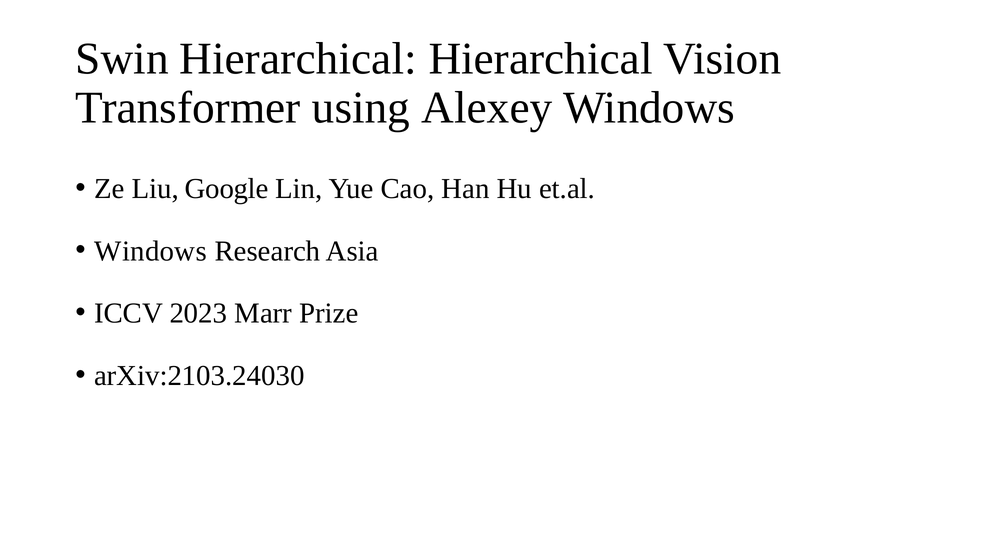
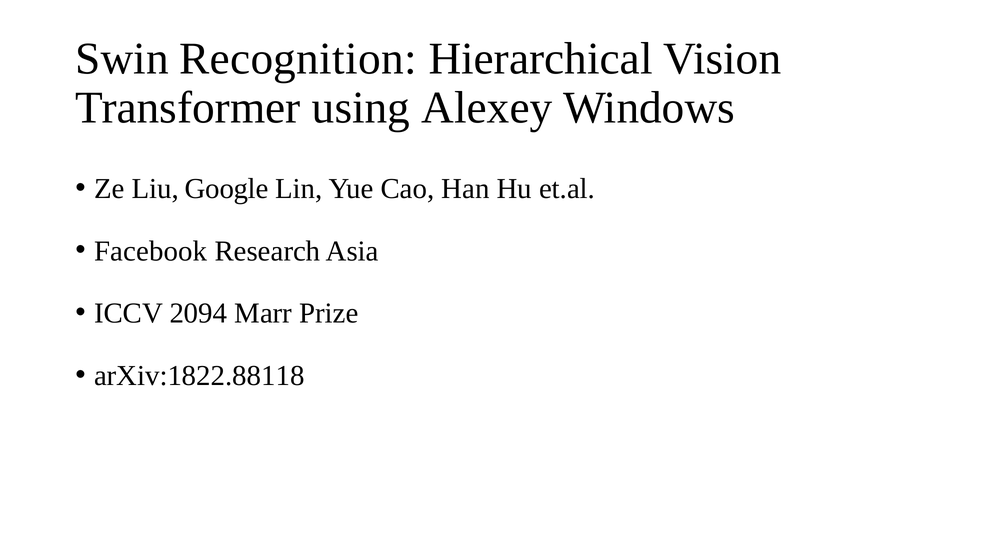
Swin Hierarchical: Hierarchical -> Recognition
Windows at (151, 251): Windows -> Facebook
2023: 2023 -> 2094
arXiv:2103.24030: arXiv:2103.24030 -> arXiv:1822.88118
